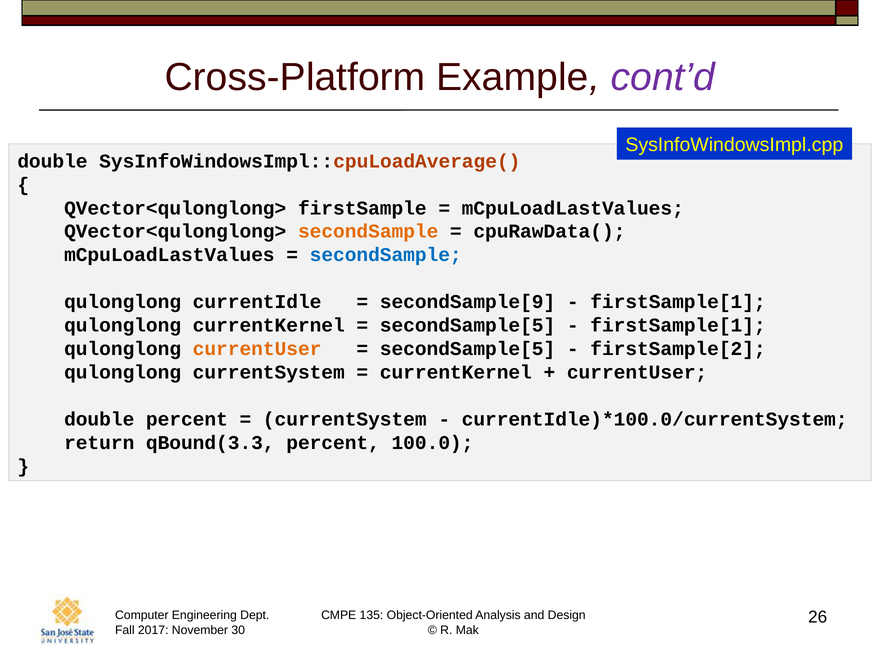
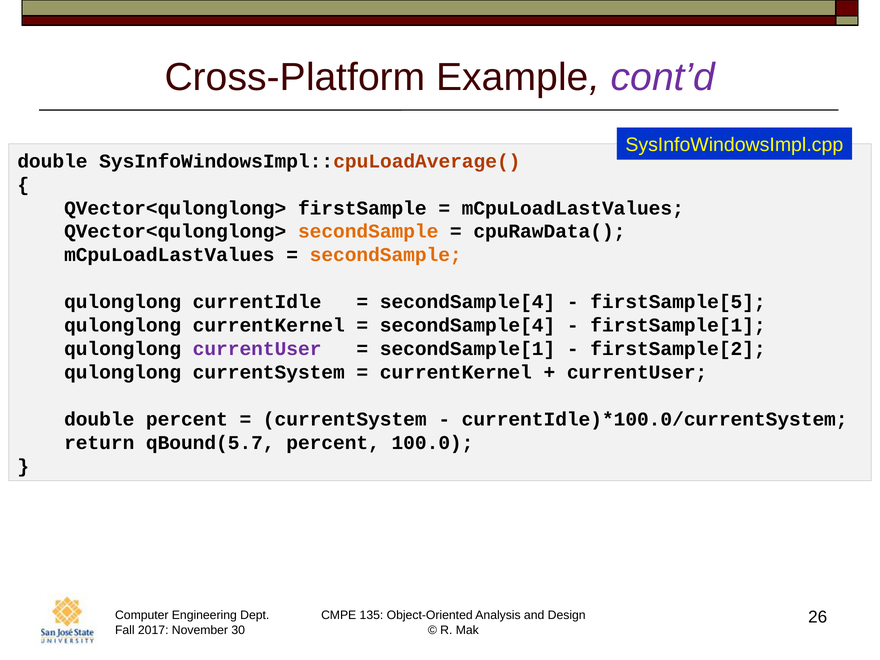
secondSample at (386, 255) colour: blue -> orange
secondSample[9 at (468, 302): secondSample[9 -> secondSample[4
firstSample[1 at (678, 302): firstSample[1 -> firstSample[5
secondSample[5 at (468, 325): secondSample[5 -> secondSample[4
currentUser at (257, 349) colour: orange -> purple
secondSample[5 at (468, 349): secondSample[5 -> secondSample[1
qBound(3.3: qBound(3.3 -> qBound(5.7
